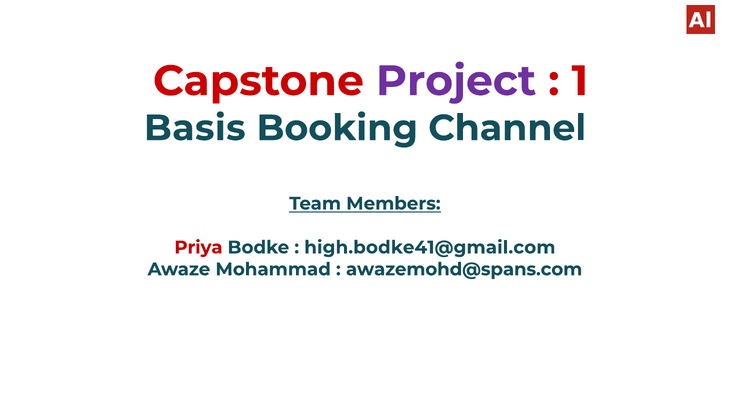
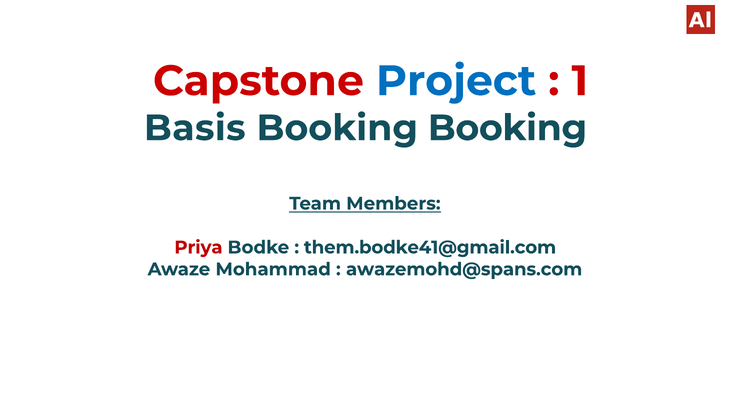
Project colour: purple -> blue
Booking Channel: Channel -> Booking
high.bodke41@gmail.com: high.bodke41@gmail.com -> them.bodke41@gmail.com
